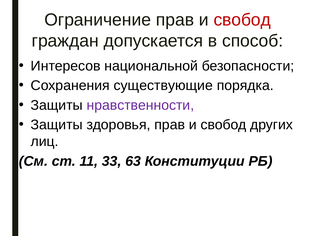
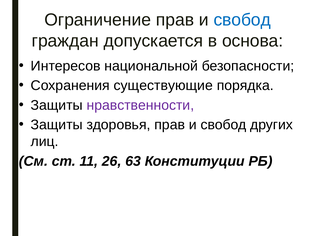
свобод at (242, 20) colour: red -> blue
способ: способ -> основа
33: 33 -> 26
